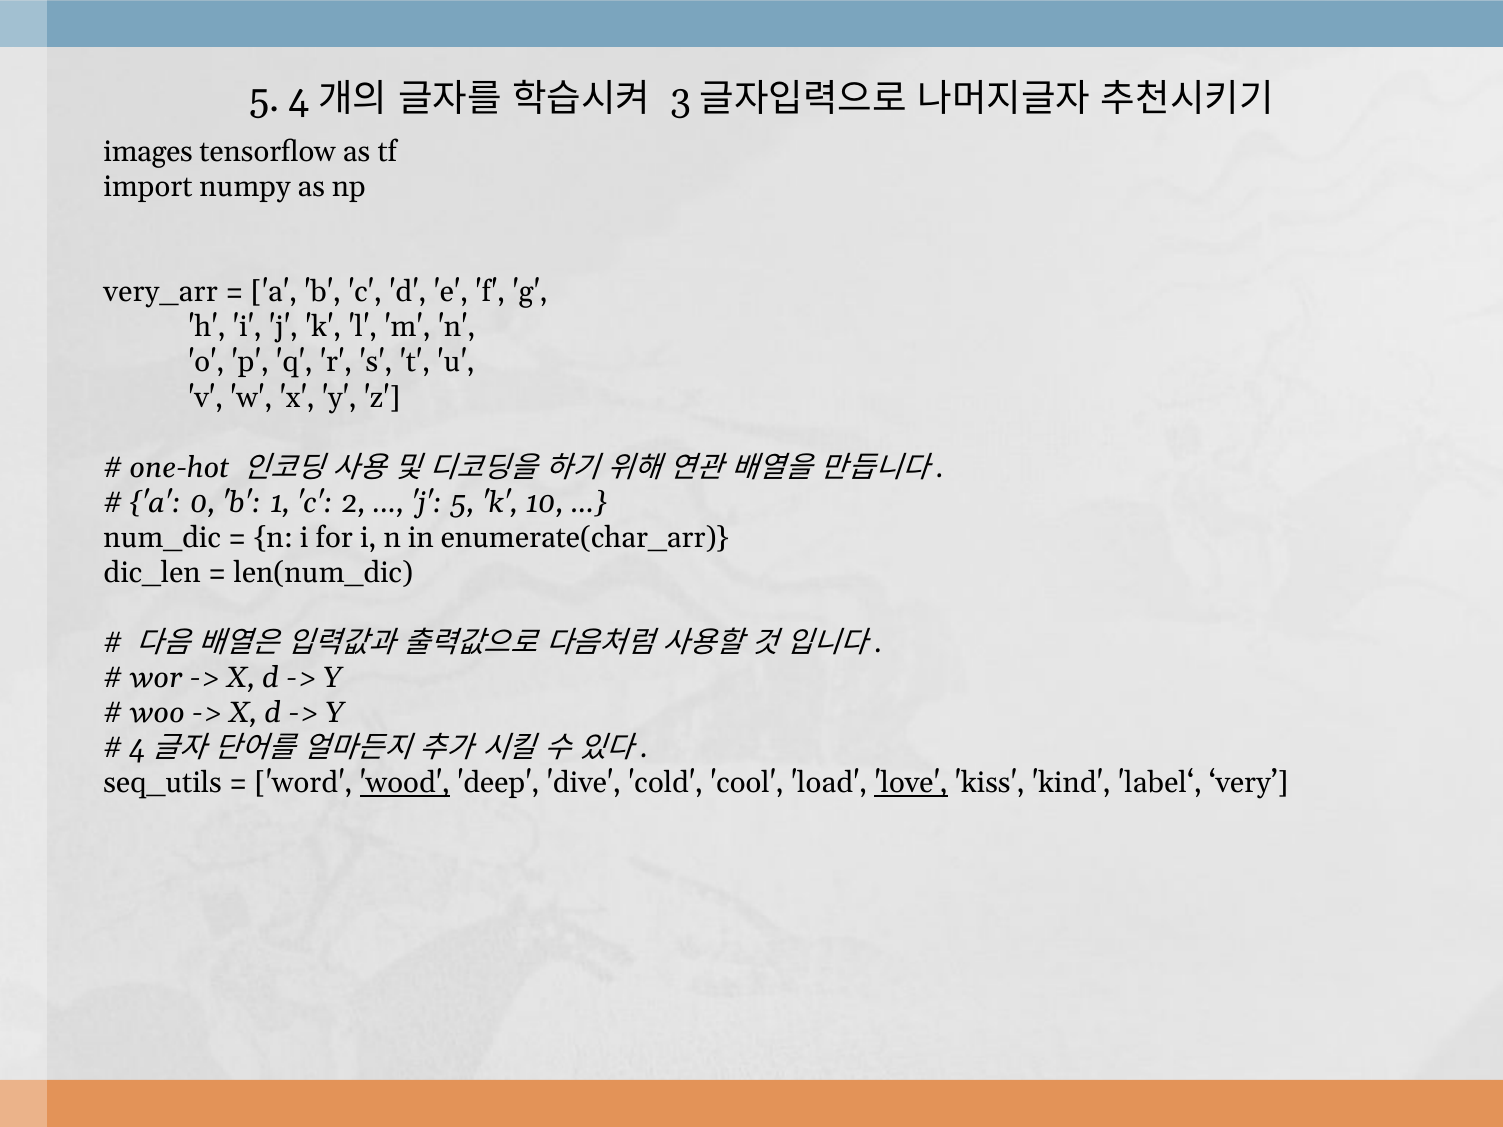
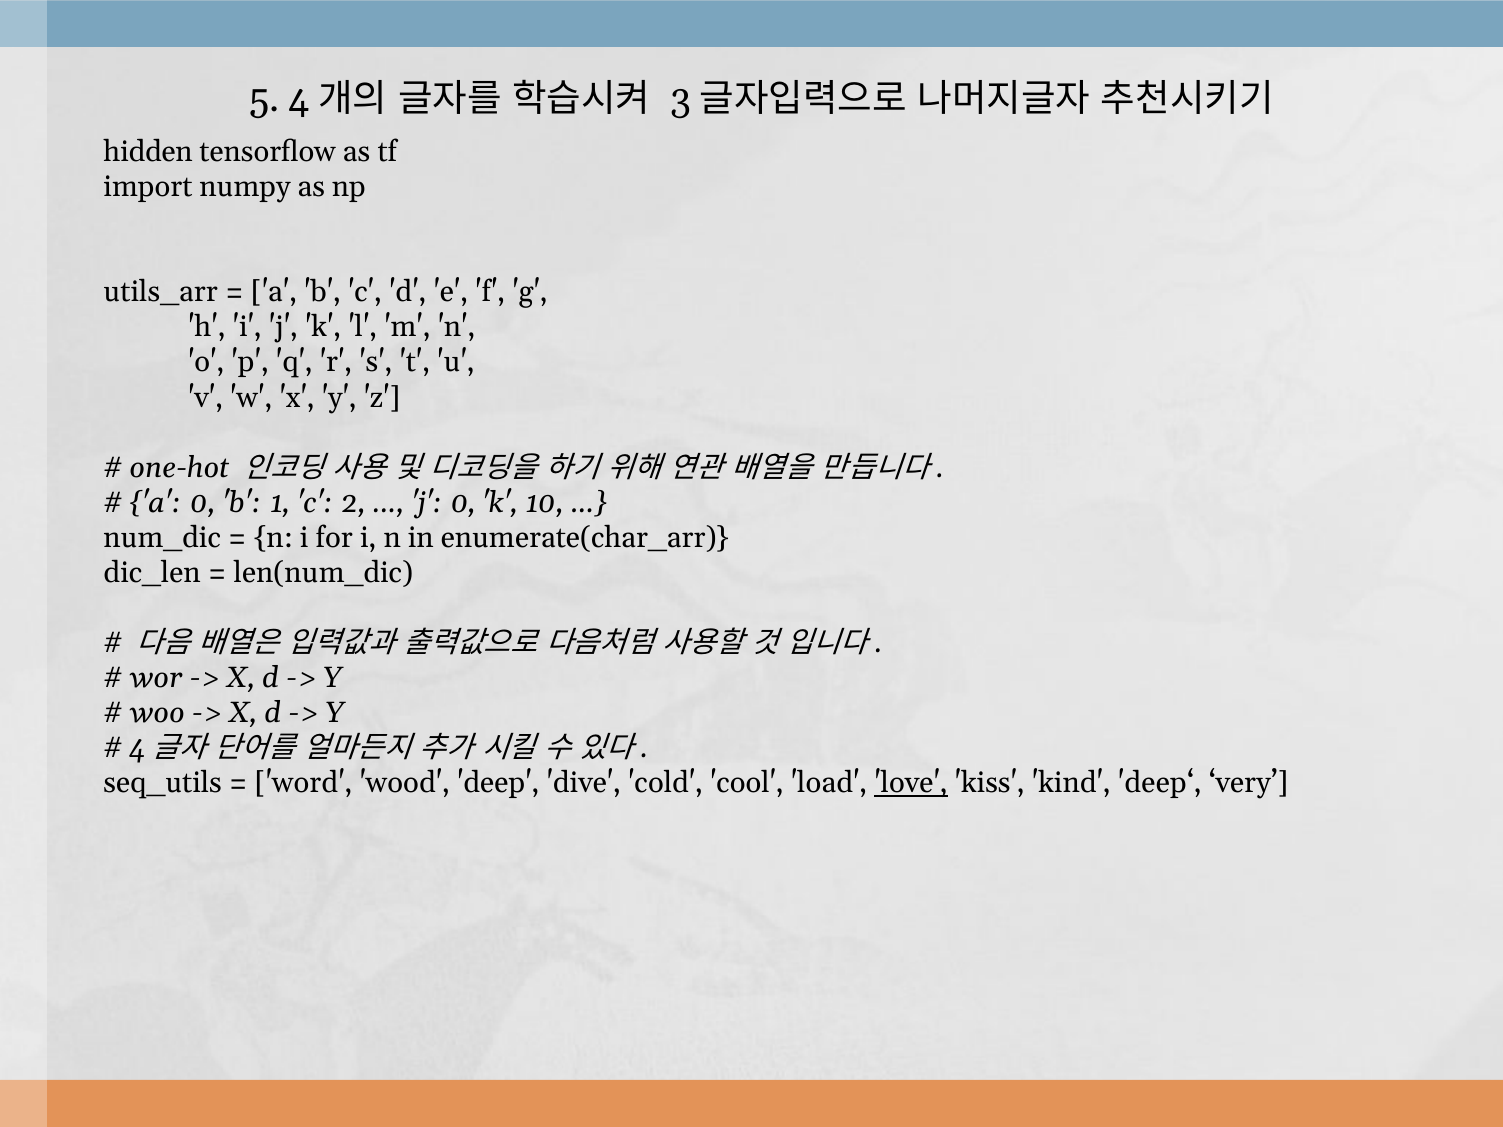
images: images -> hidden
very_arr: very_arr -> utils_arr
j 5: 5 -> 0
wood underline: present -> none
label‘: label‘ -> deep‘
